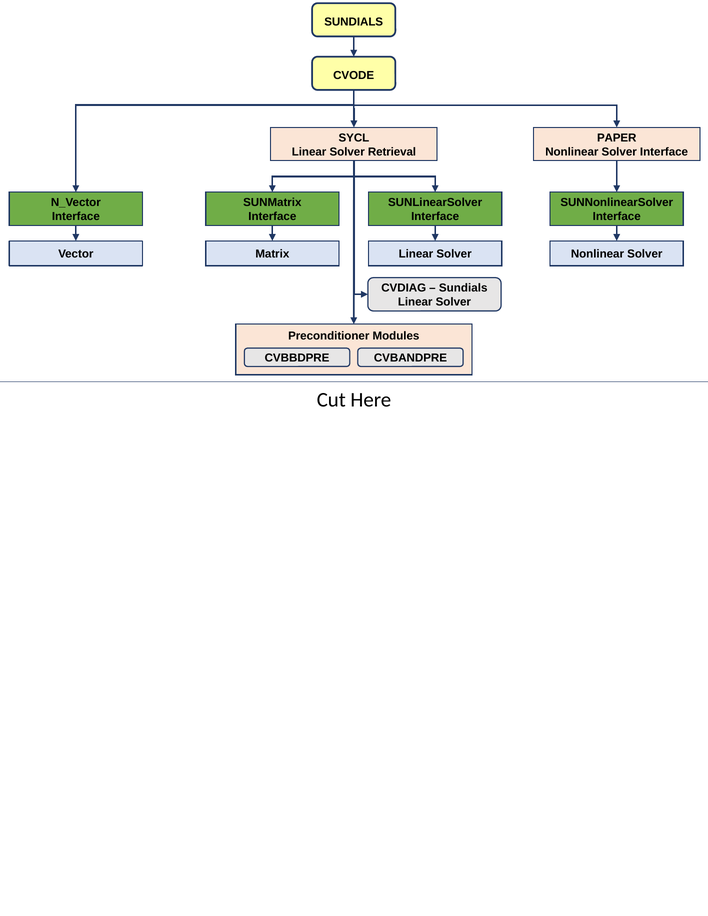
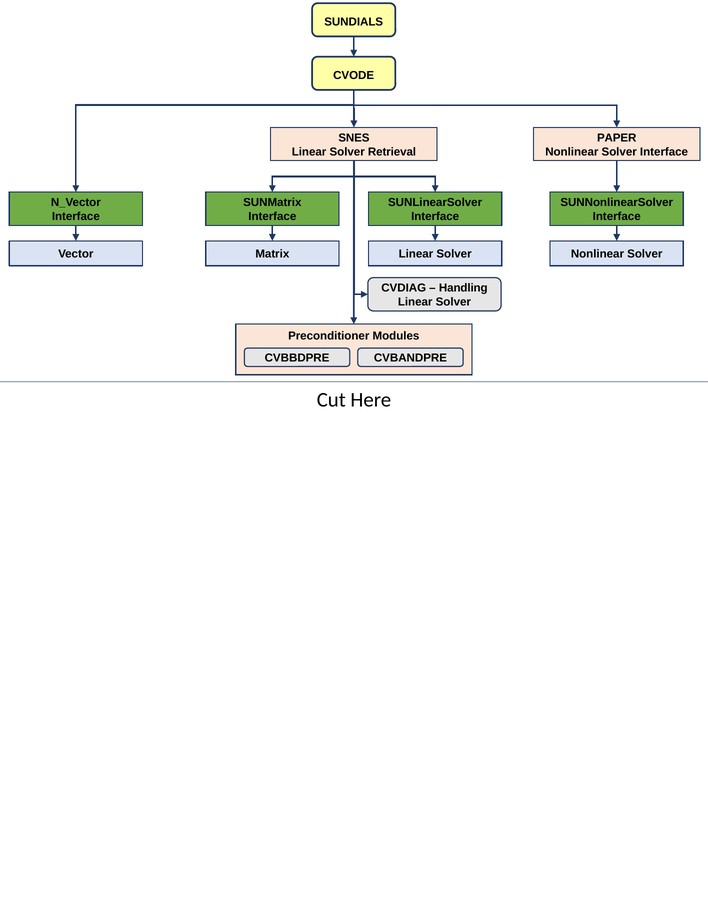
SYCL: SYCL -> SNES
Sundials at (463, 288): Sundials -> Handling
